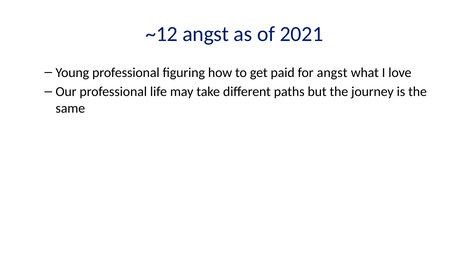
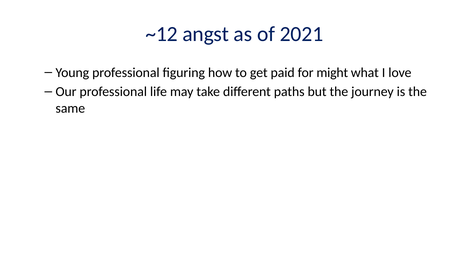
for angst: angst -> might
